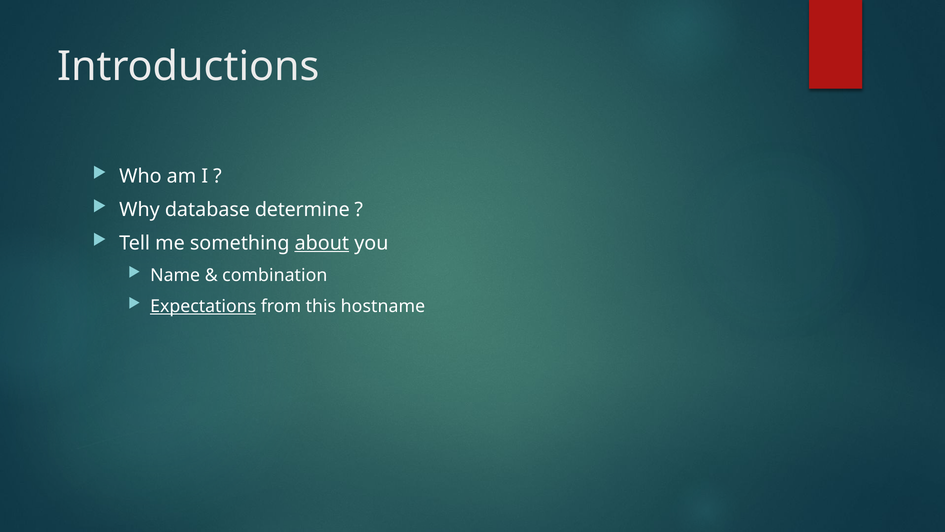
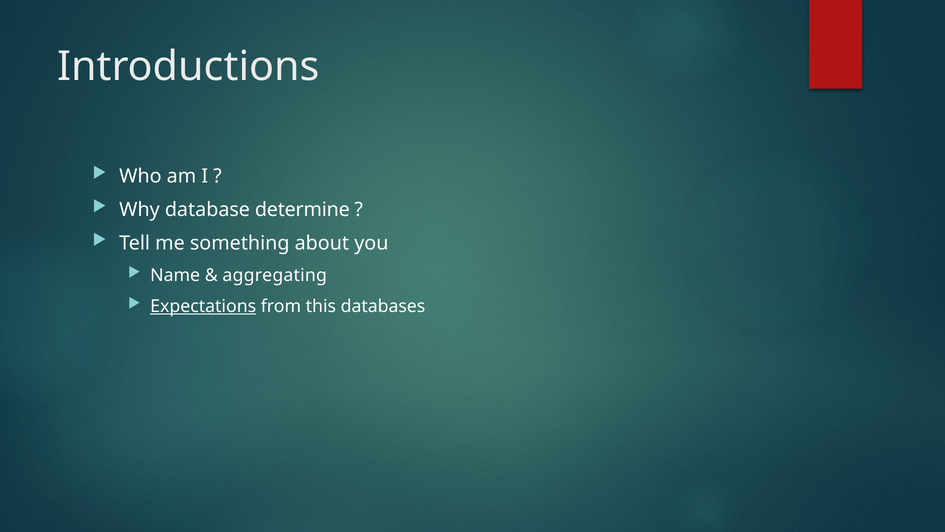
about underline: present -> none
combination: combination -> aggregating
hostname: hostname -> databases
